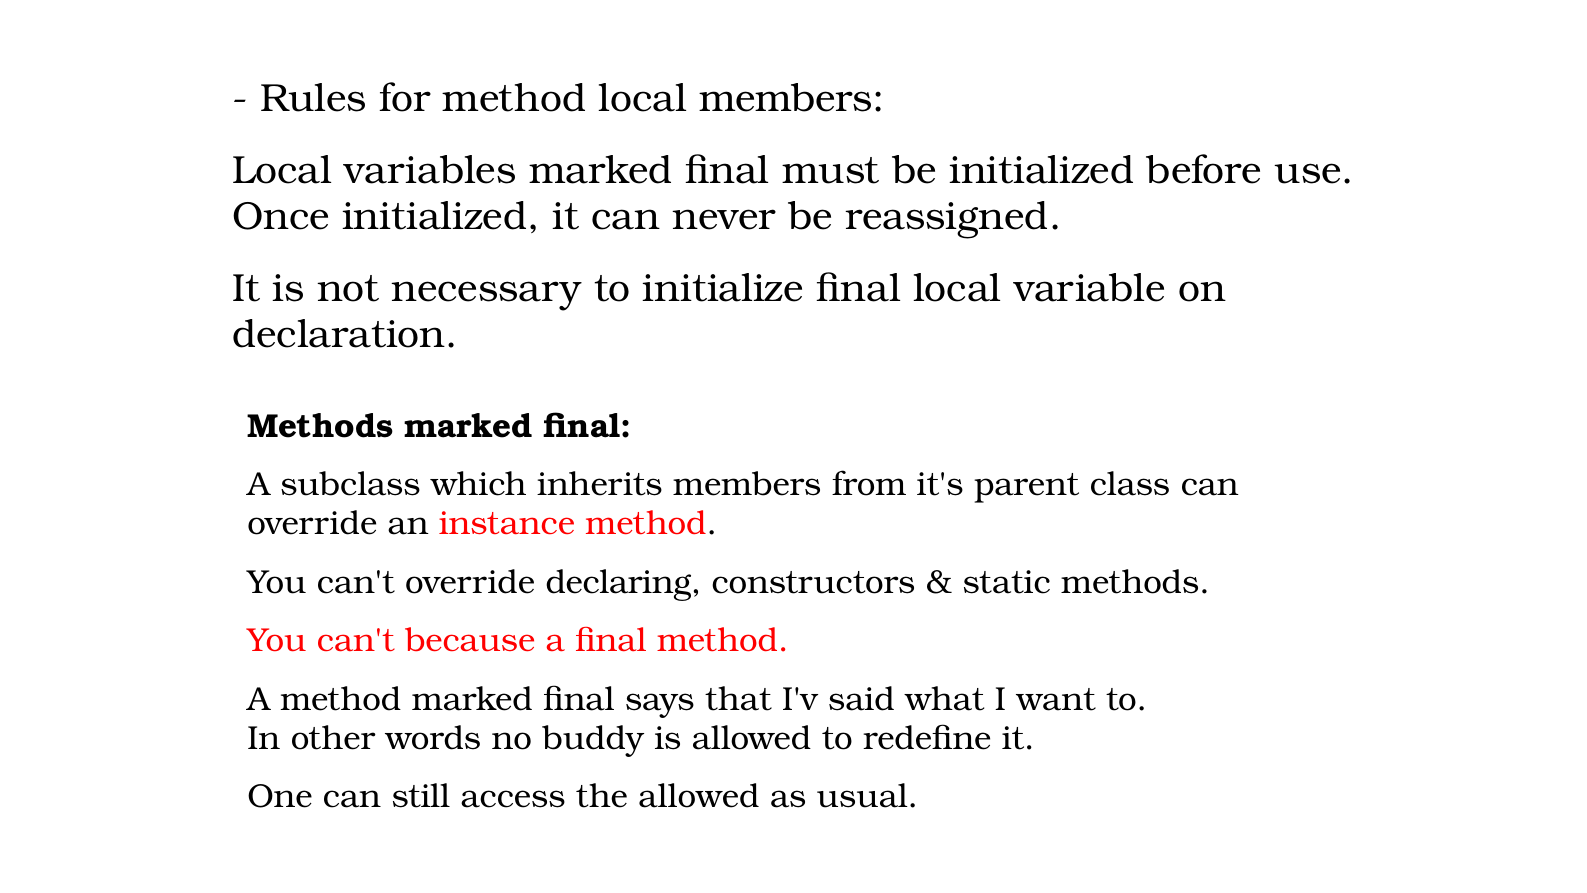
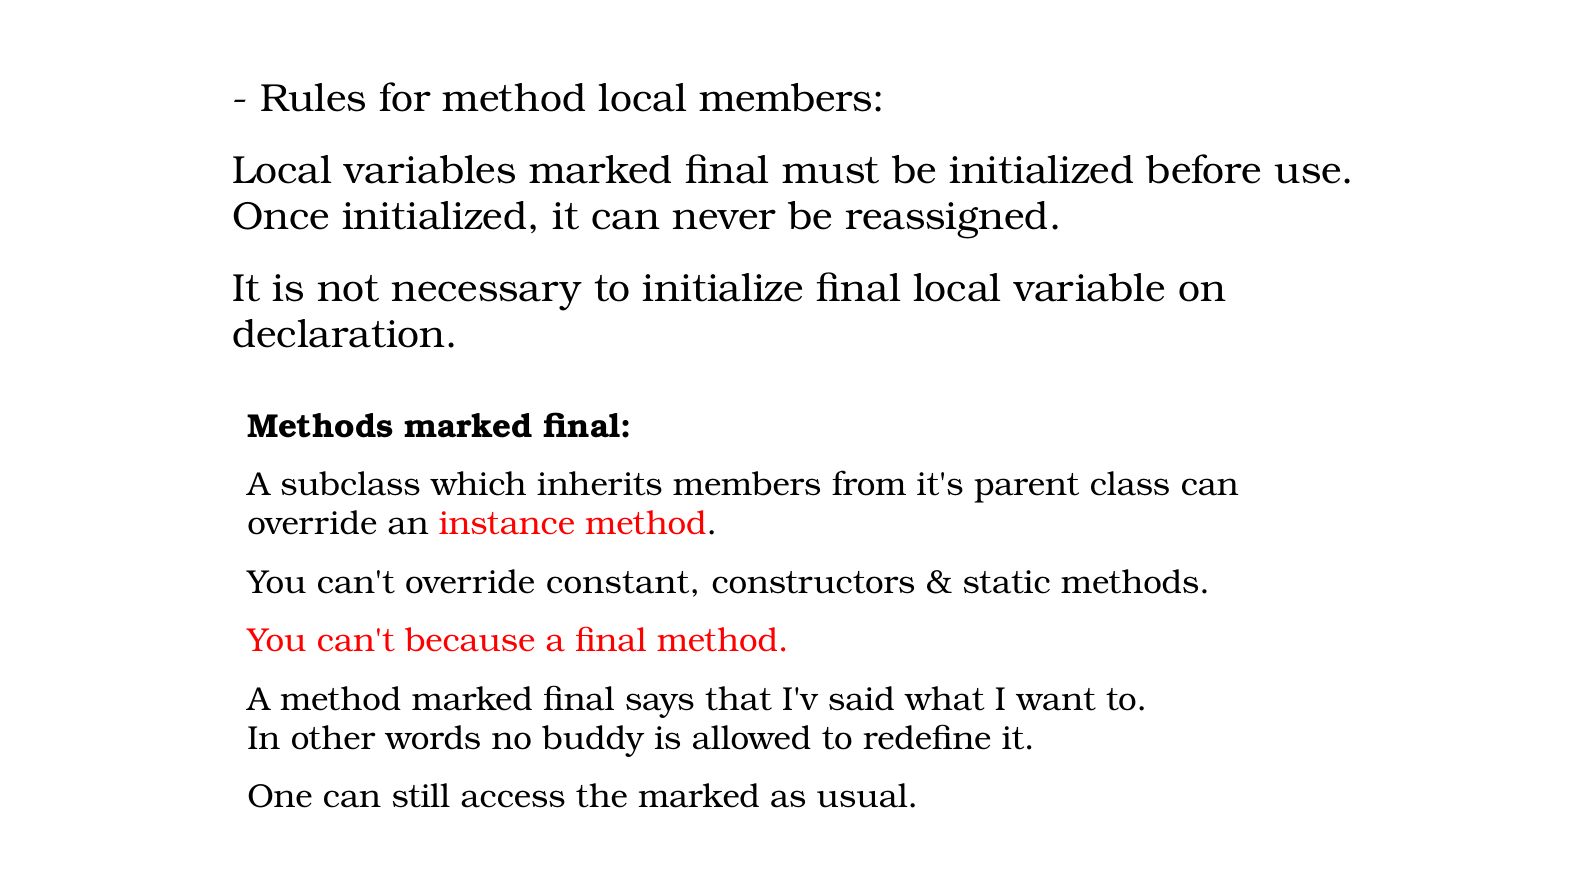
declaring: declaring -> constant
the allowed: allowed -> marked
